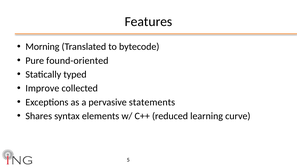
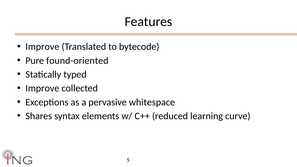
Morning at (42, 47): Morning -> Improve
statements: statements -> whitespace
